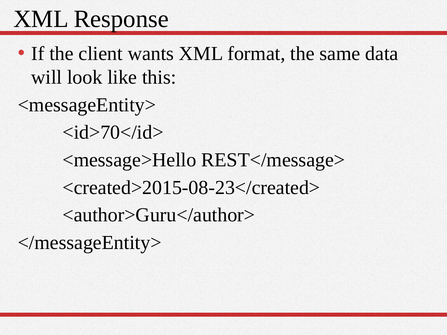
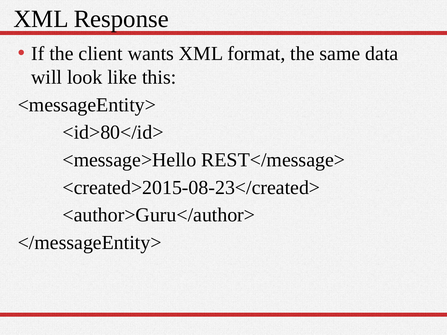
<id>70</id>: <id>70</id> -> <id>80</id>
